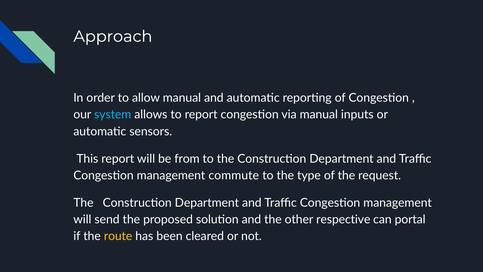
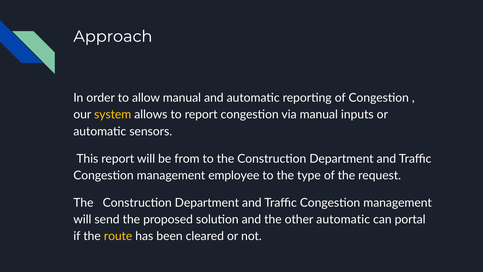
system colour: light blue -> yellow
commute: commute -> employee
other respective: respective -> automatic
